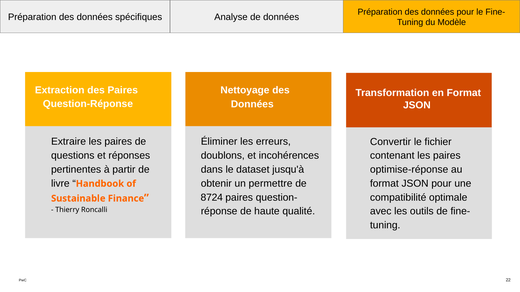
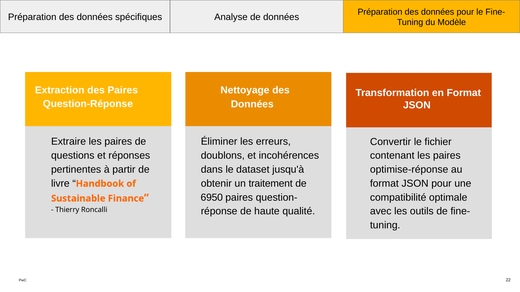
permettre: permettre -> traitement
8724: 8724 -> 6950
